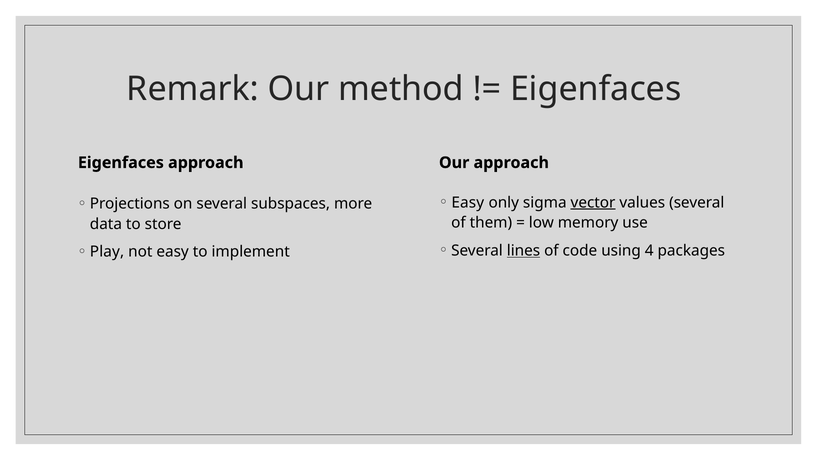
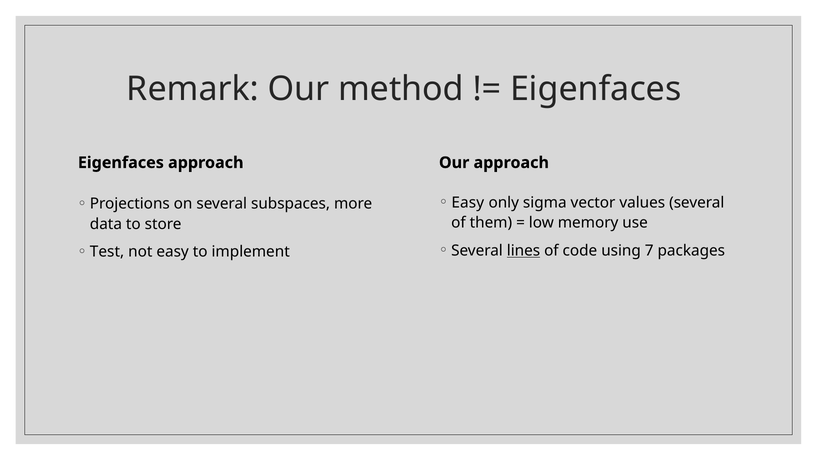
vector underline: present -> none
4: 4 -> 7
Play: Play -> Test
